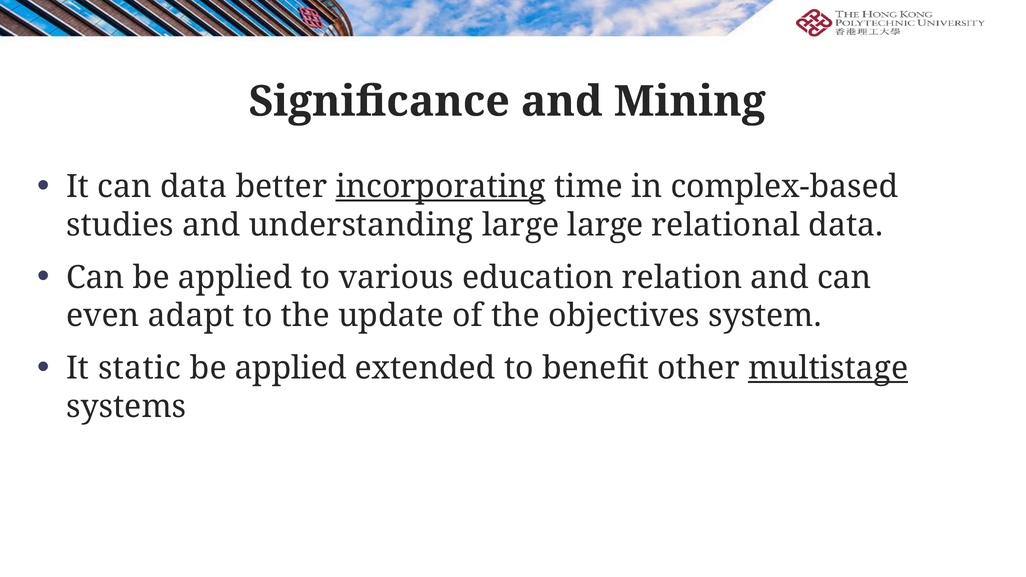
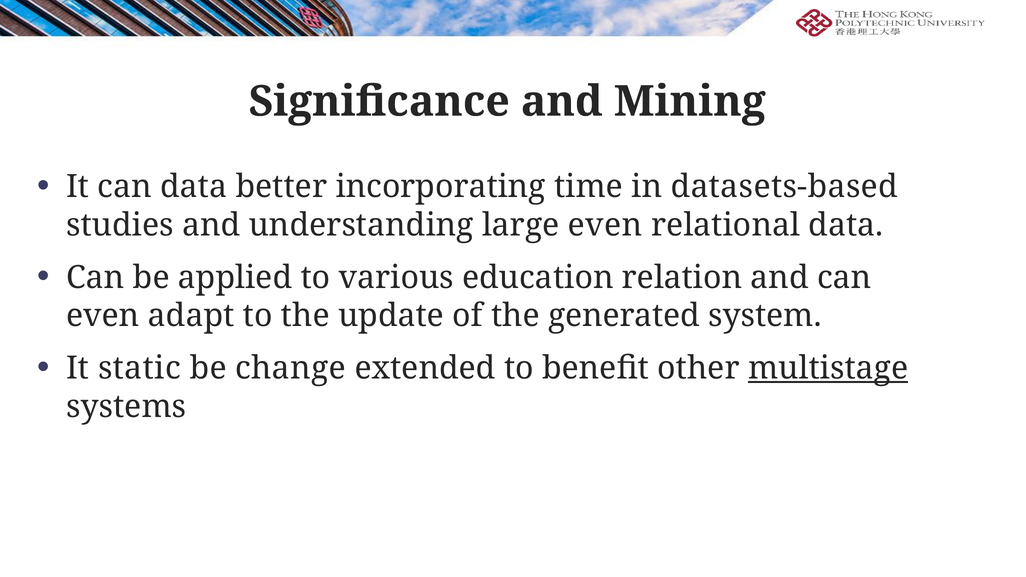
incorporating underline: present -> none
complex-based: complex-based -> datasets-based
large large: large -> even
objectives: objectives -> generated
applied at (291, 368): applied -> change
